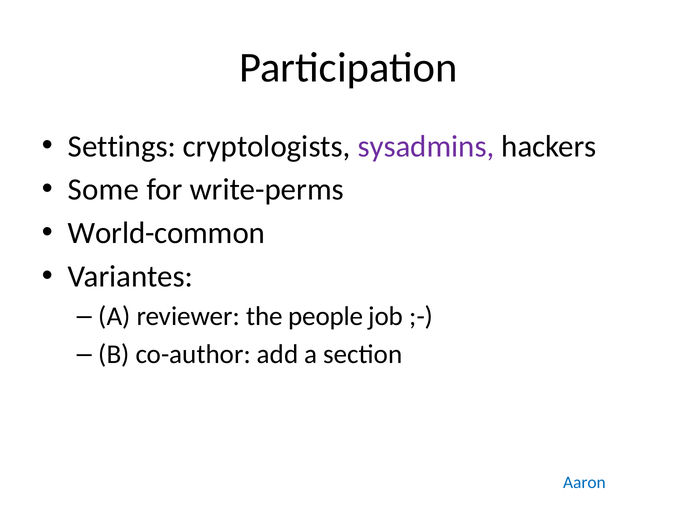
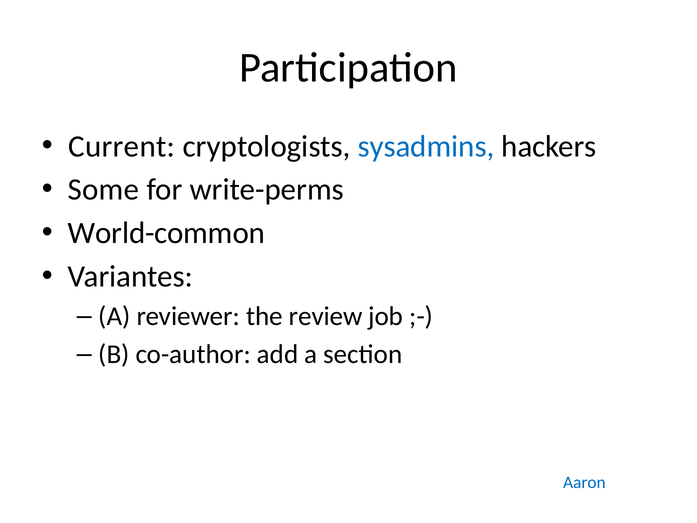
Settings: Settings -> Current
sysadmins colour: purple -> blue
people: people -> review
